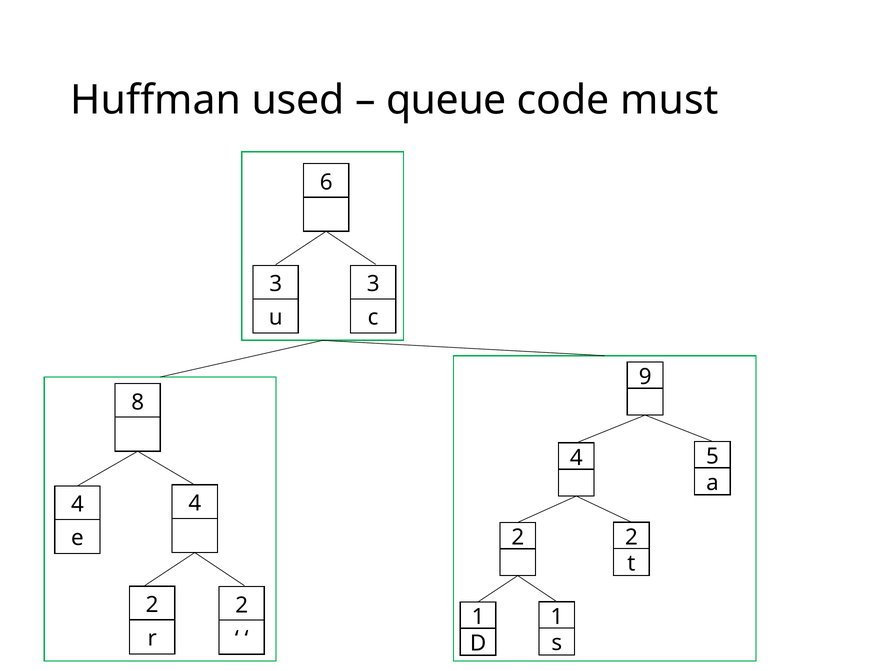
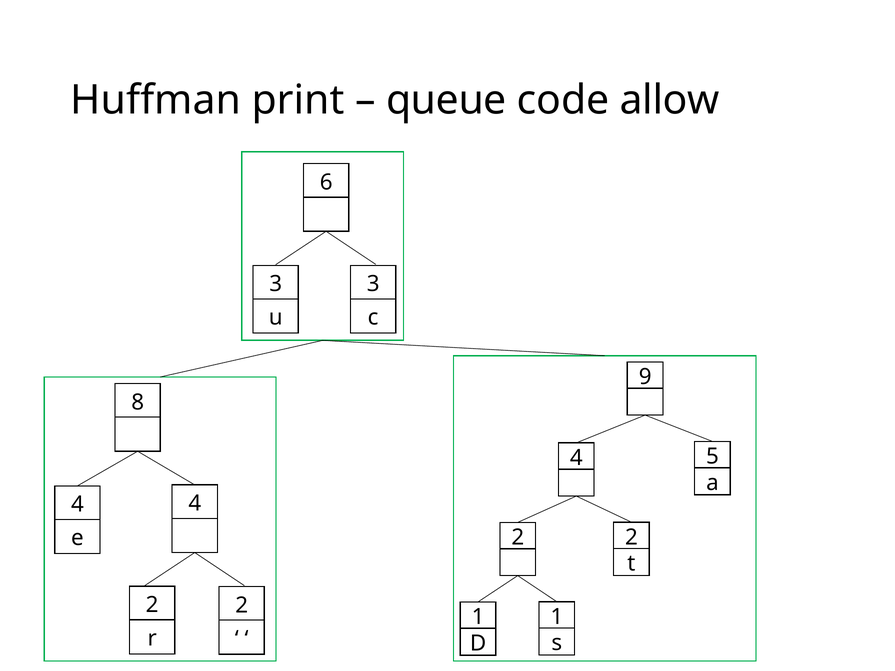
used: used -> print
must: must -> allow
